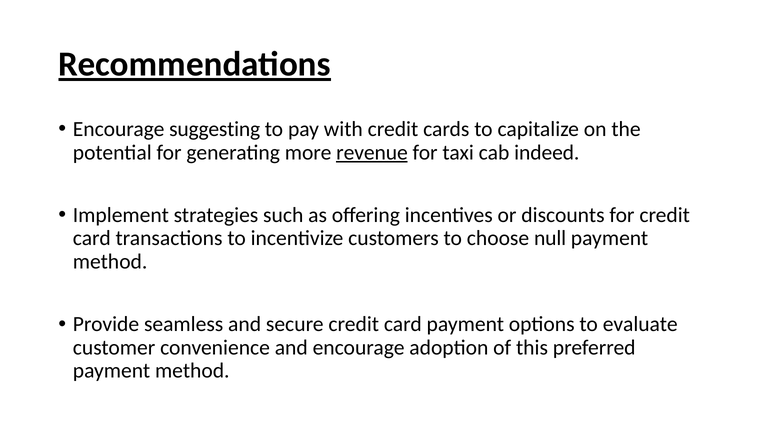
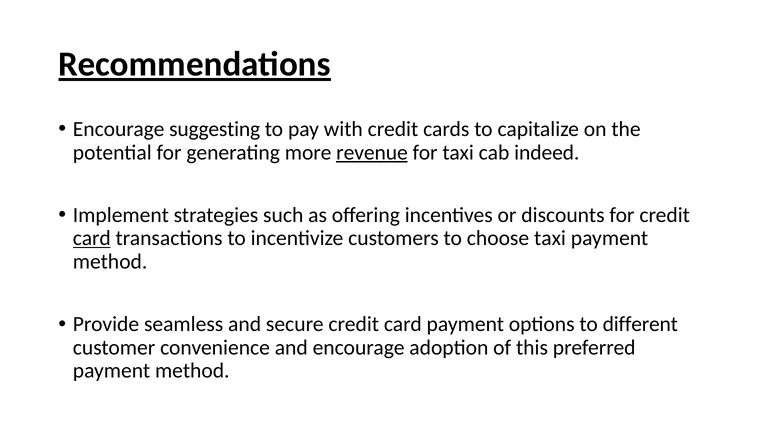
card at (92, 239) underline: none -> present
choose null: null -> taxi
evaluate: evaluate -> different
